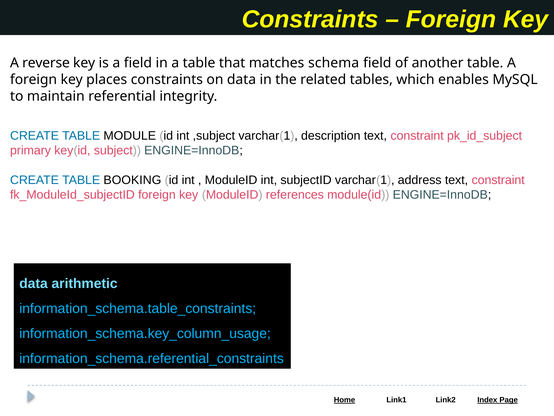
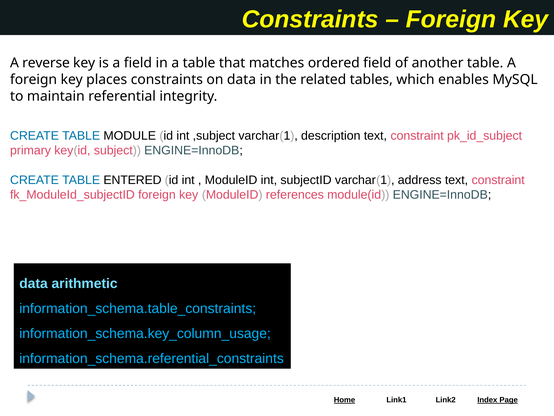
schema: schema -> ordered
BOOKING: BOOKING -> ENTERED
